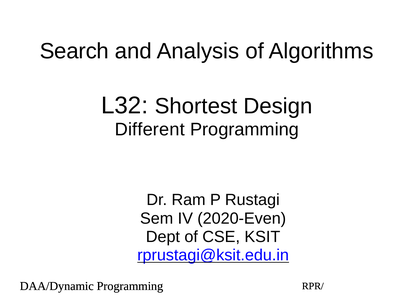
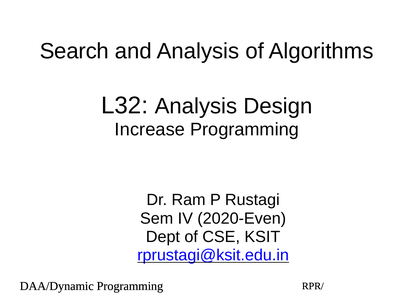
L32 Shortest: Shortest -> Analysis
Different: Different -> Increase
